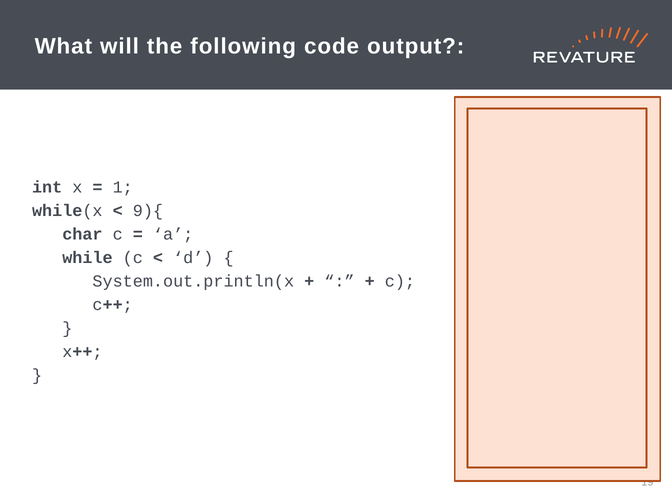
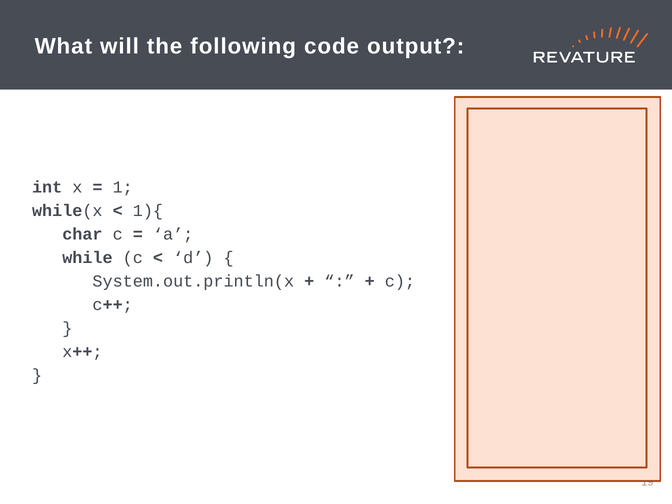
9){: 9){ -> 1){
